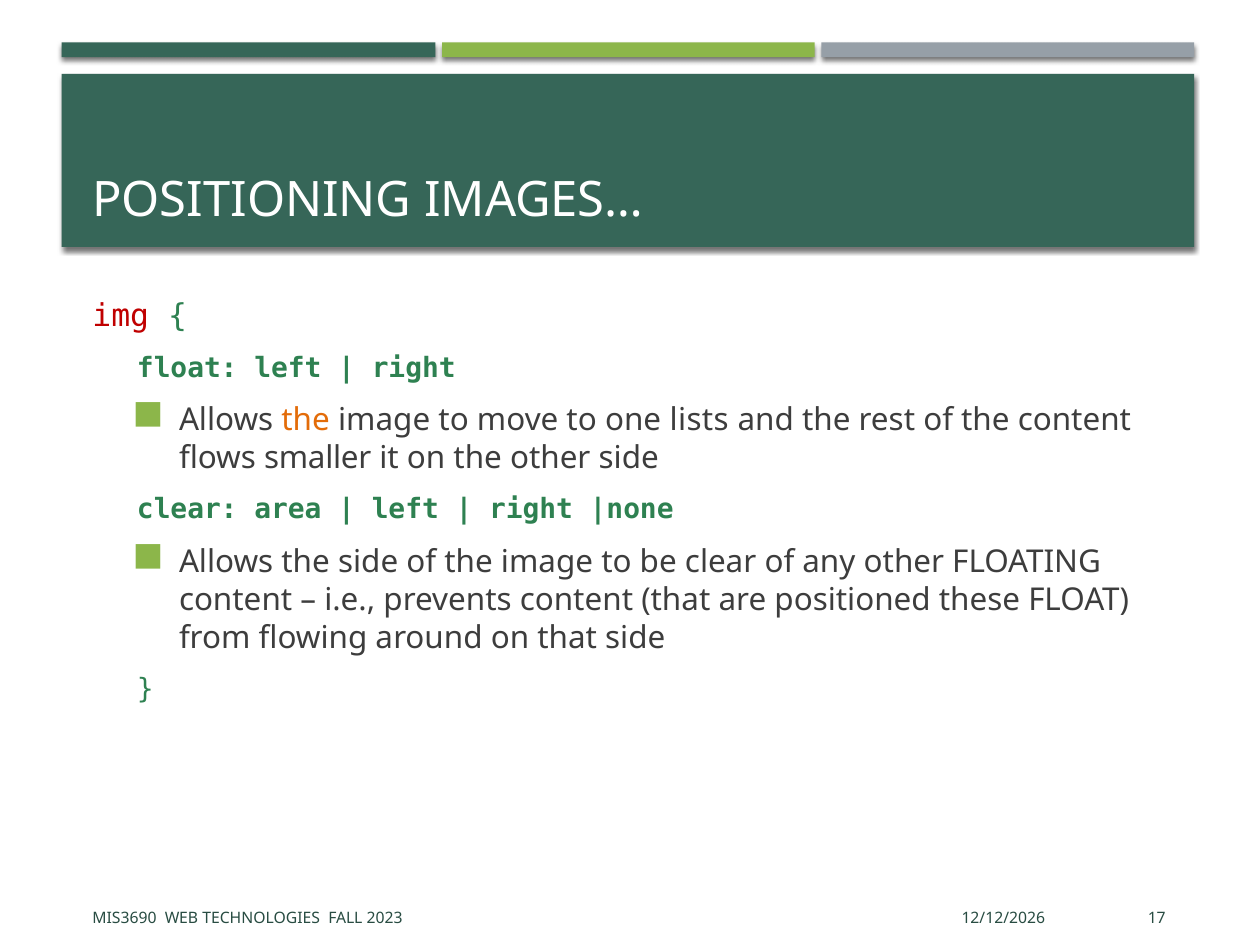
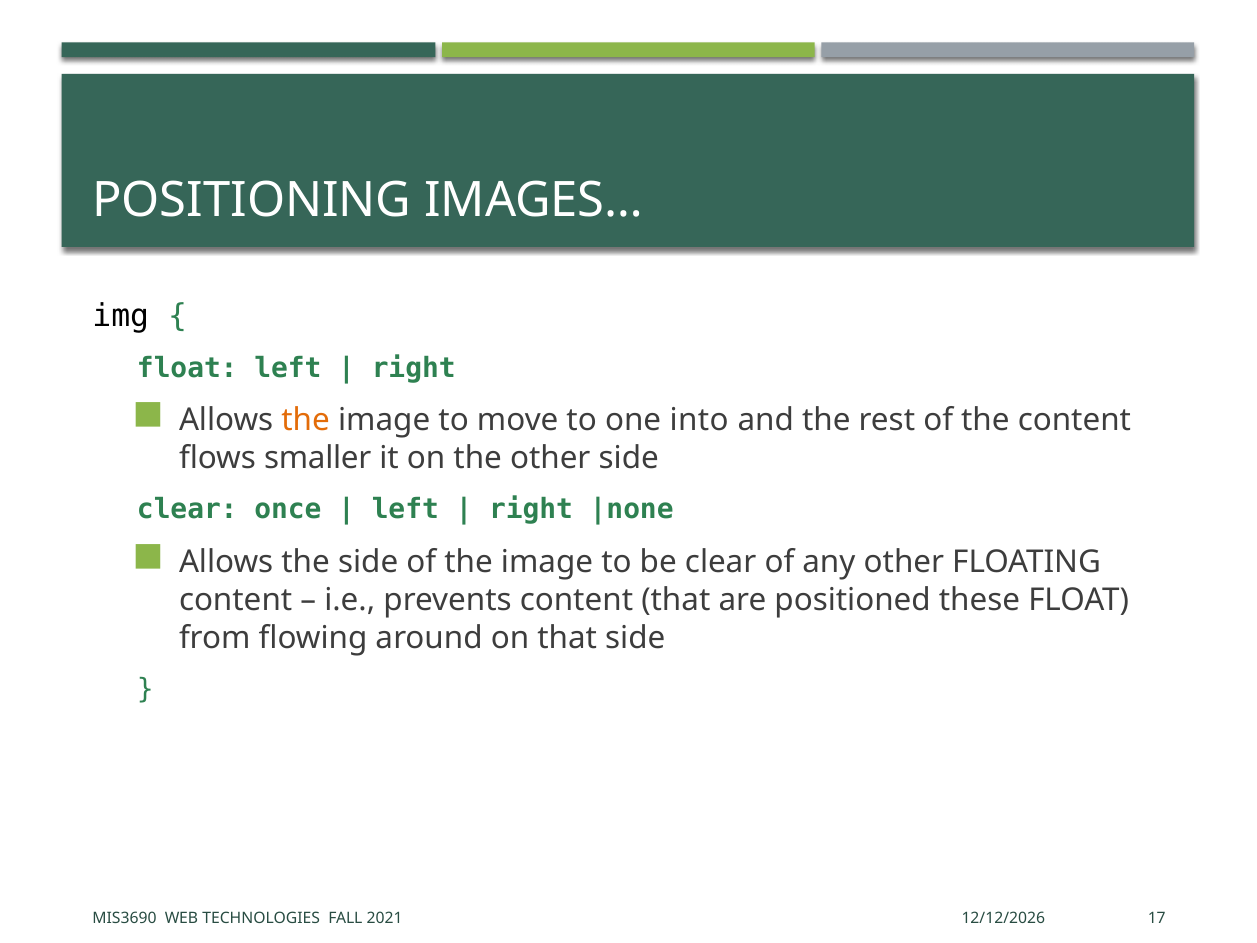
img colour: red -> black
lists: lists -> into
area: area -> once
2023: 2023 -> 2021
